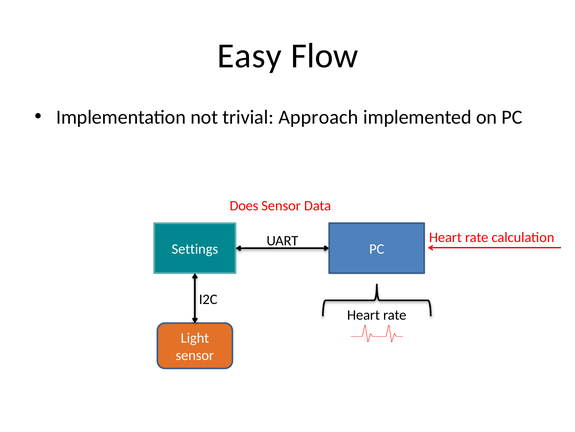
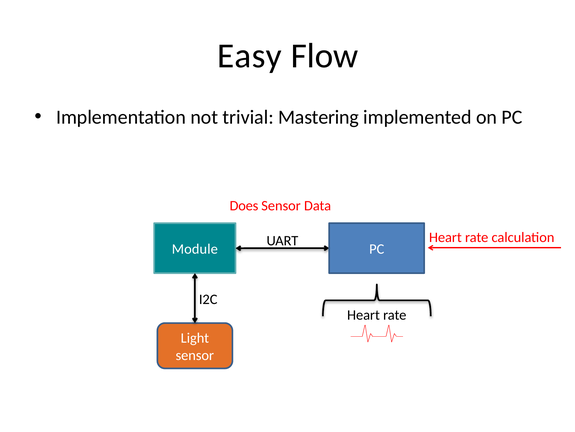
Approach: Approach -> Mastering
Settings: Settings -> Module
